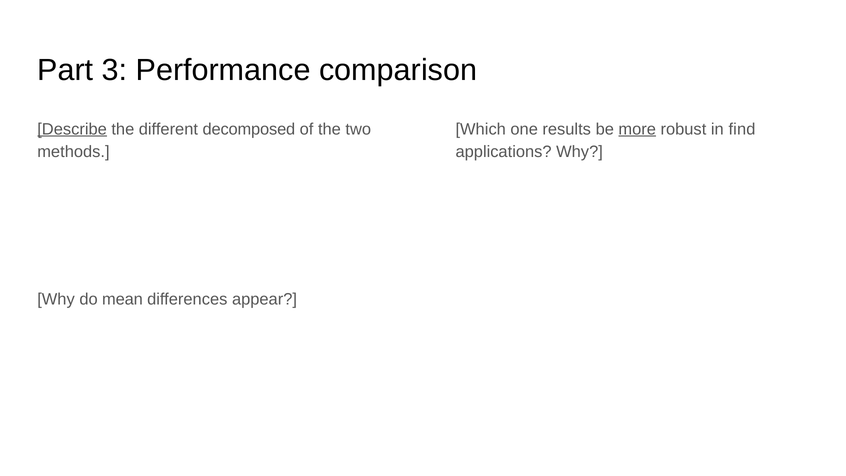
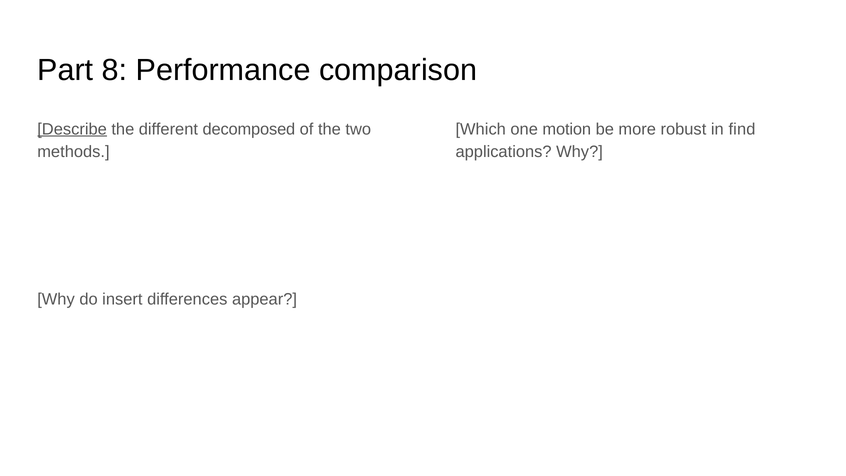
3: 3 -> 8
results: results -> motion
more underline: present -> none
mean: mean -> insert
